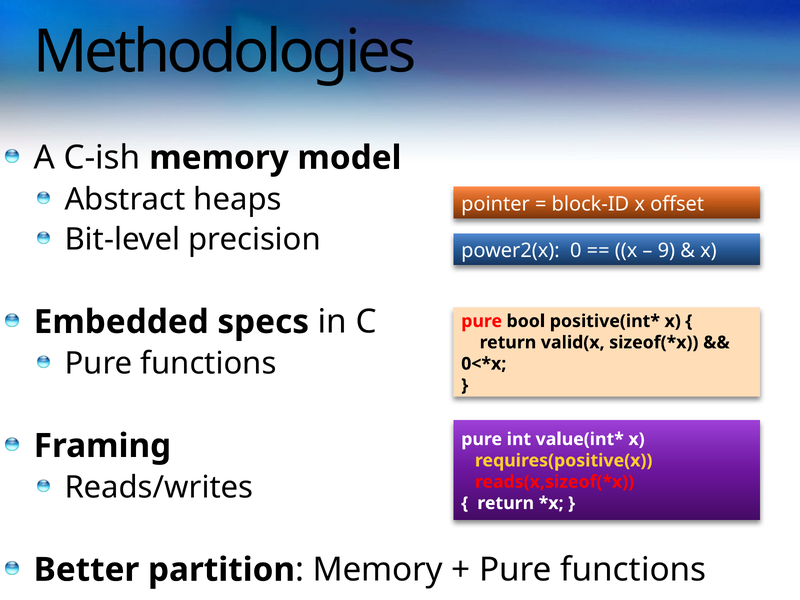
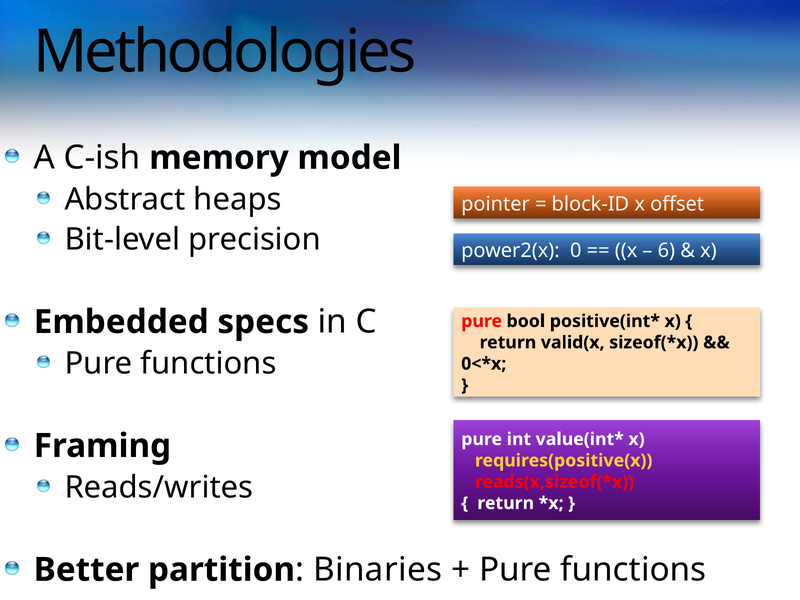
9: 9 -> 6
Memory at (378, 570): Memory -> Binaries
